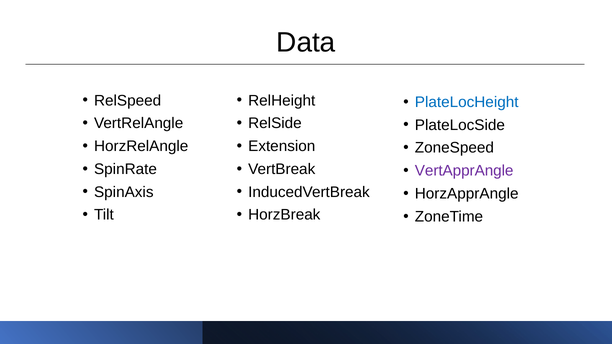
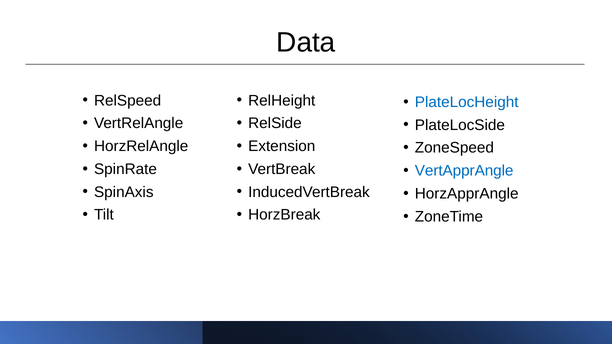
VertApprAngle colour: purple -> blue
